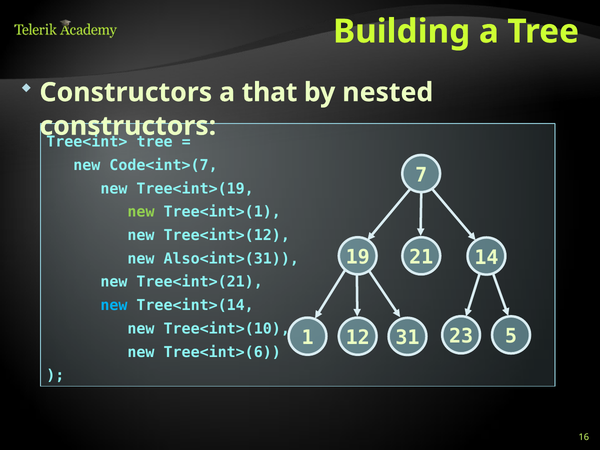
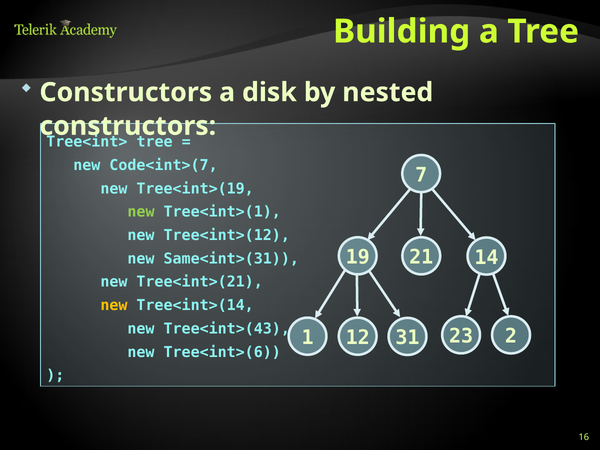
that: that -> disk
Also<int>(31: Also<int>(31 -> Same<int>(31
new at (114, 305) colour: light blue -> yellow
Tree<int>(10: Tree<int>(10 -> Tree<int>(43
5: 5 -> 2
